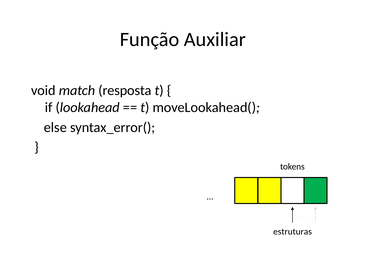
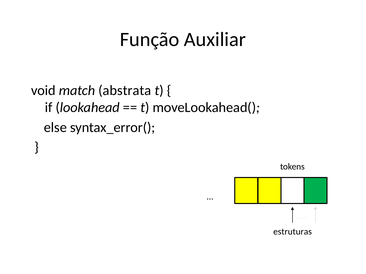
resposta: resposta -> abstrata
